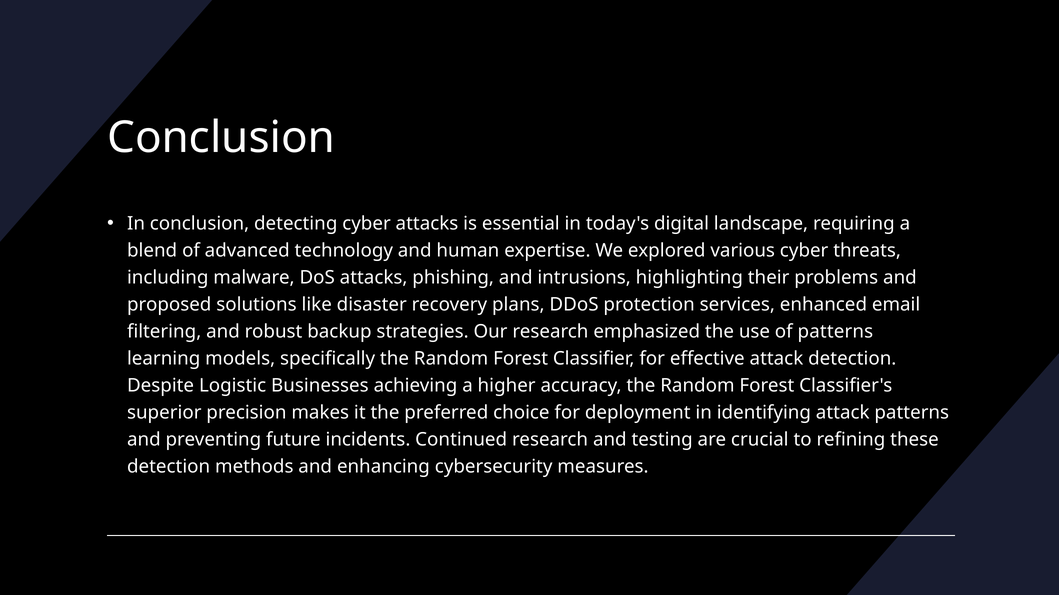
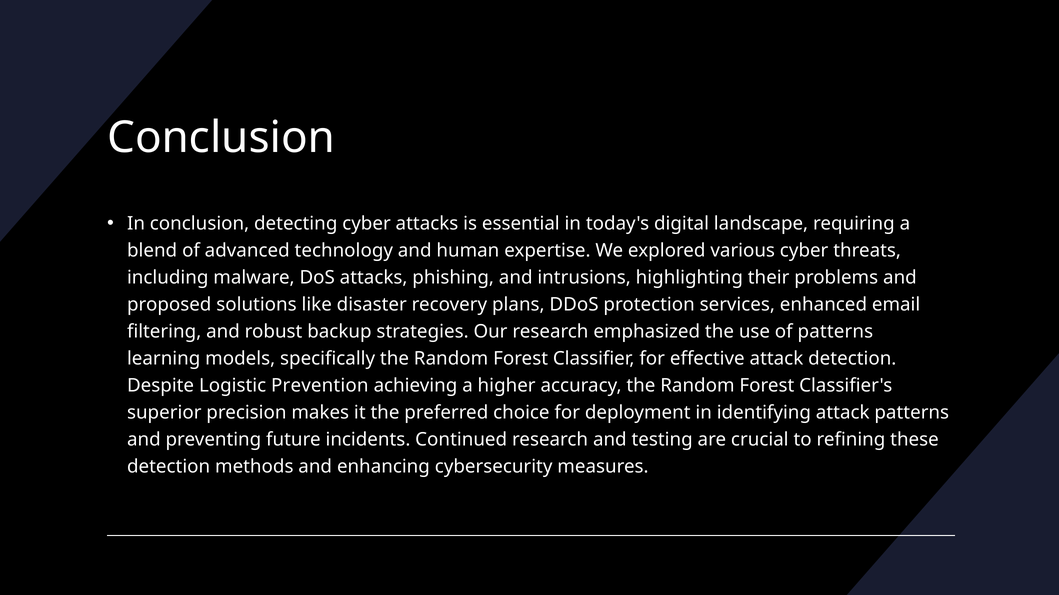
Businesses: Businesses -> Prevention
